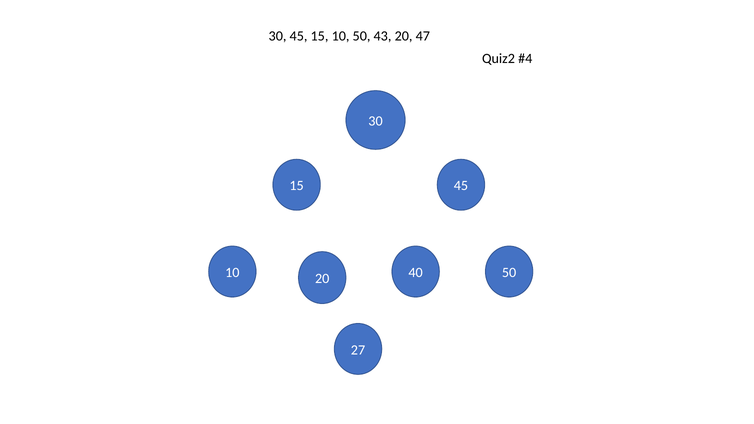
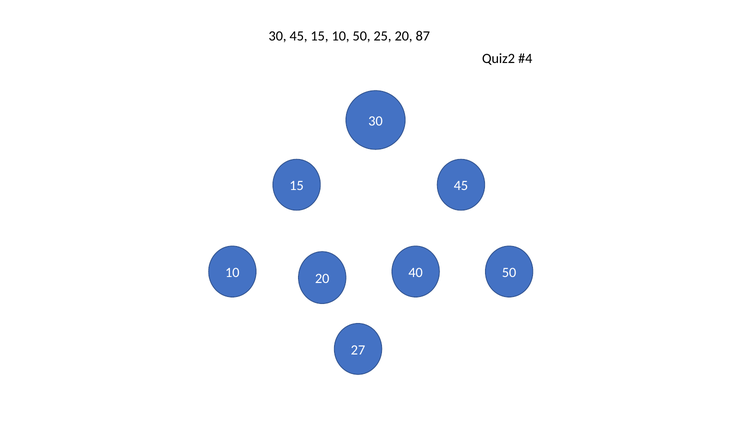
43: 43 -> 25
47: 47 -> 87
